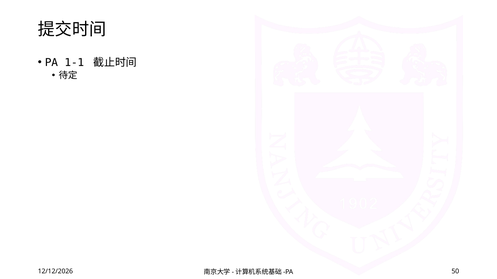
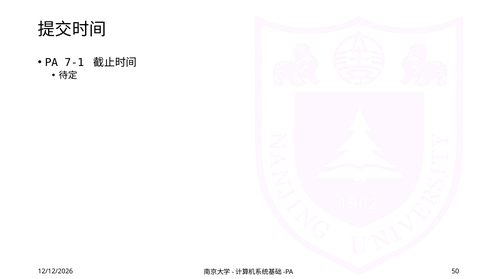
1-1: 1-1 -> 7-1
